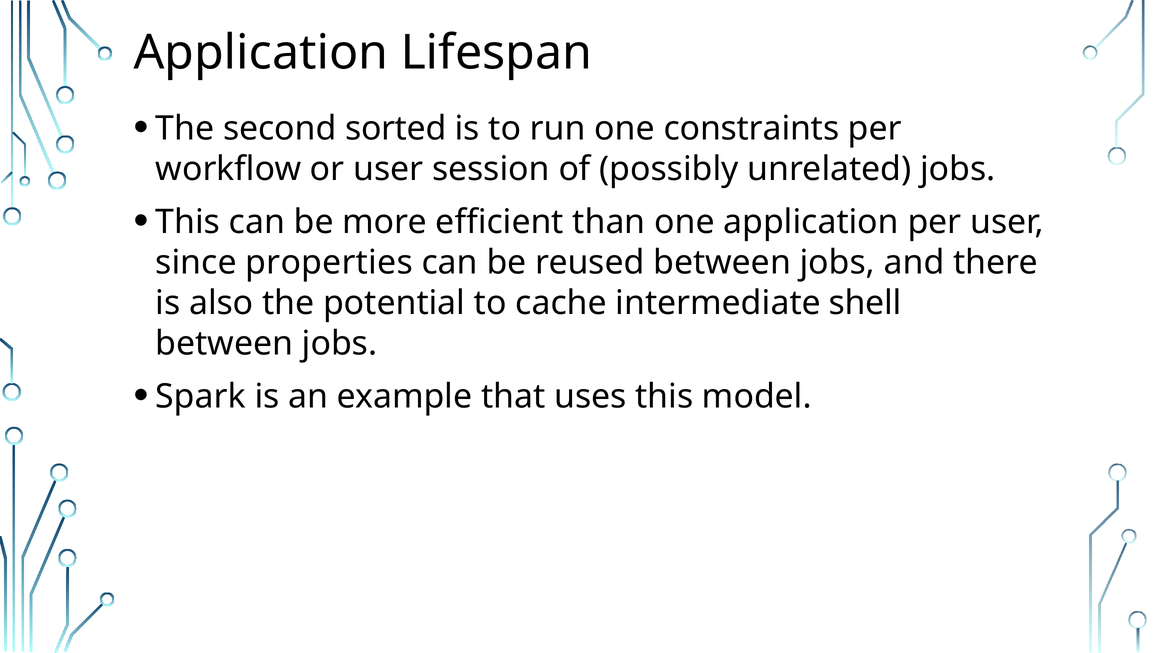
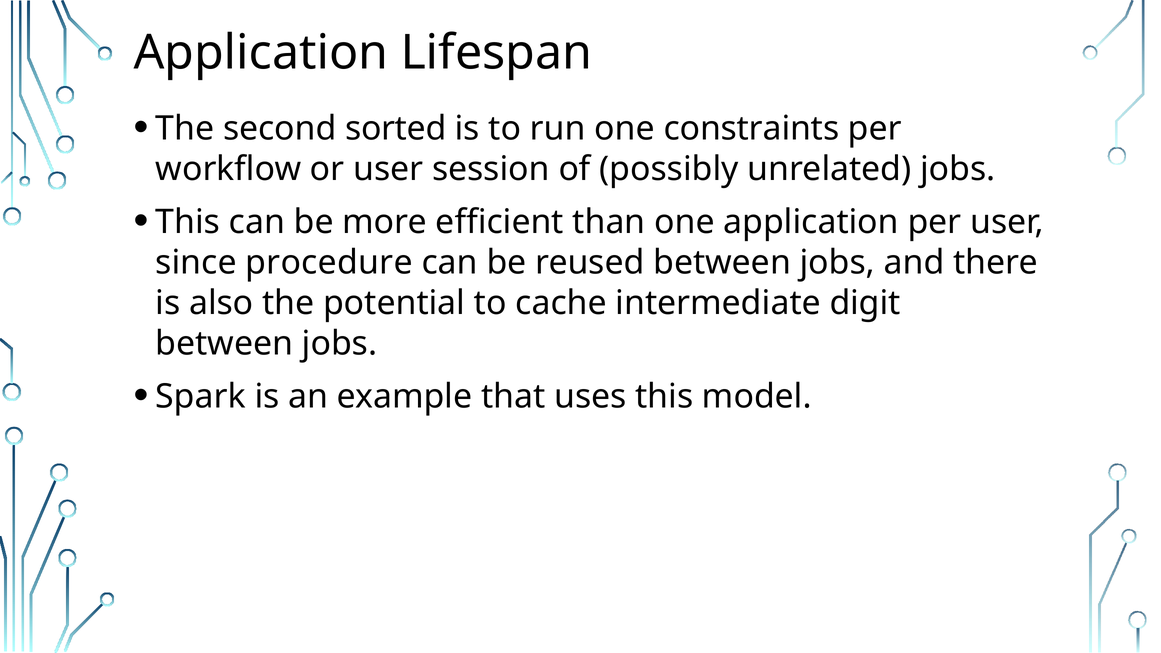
properties: properties -> procedure
shell: shell -> digit
